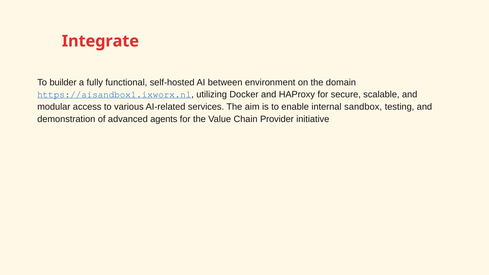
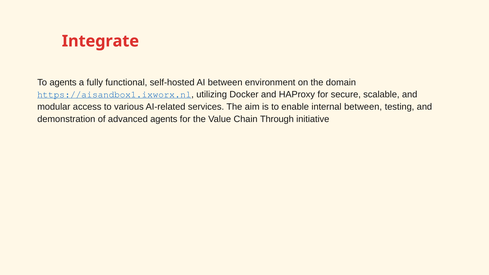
To builder: builder -> agents
internal sandbox: sandbox -> between
Provider: Provider -> Through
